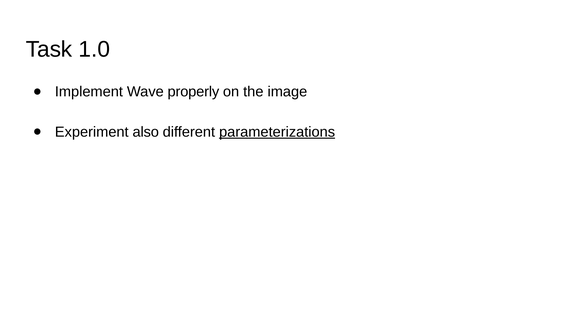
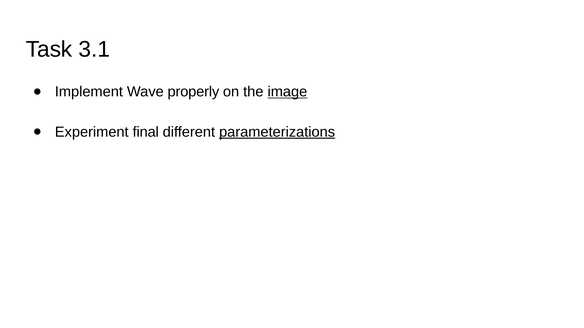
1.0: 1.0 -> 3.1
image underline: none -> present
also: also -> final
